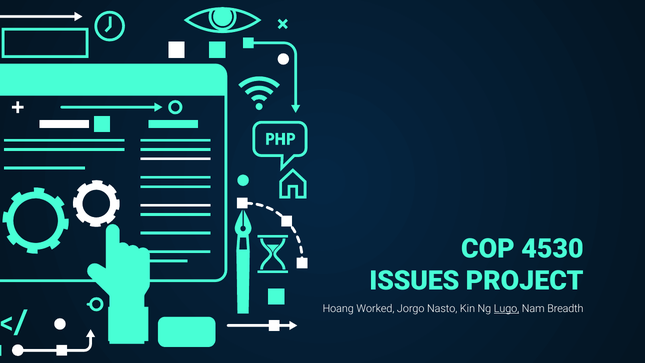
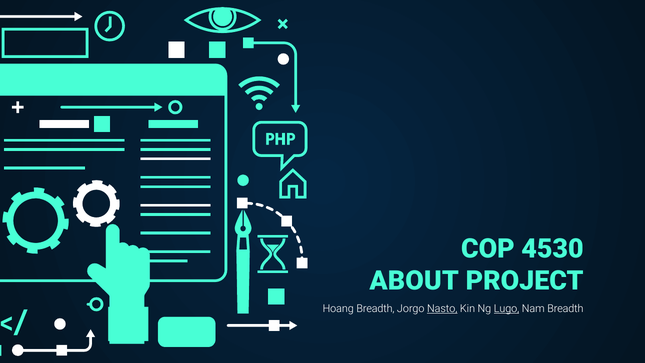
ISSUES: ISSUES -> ABOUT
Hoang Worked: Worked -> Breadth
Nasto underline: none -> present
